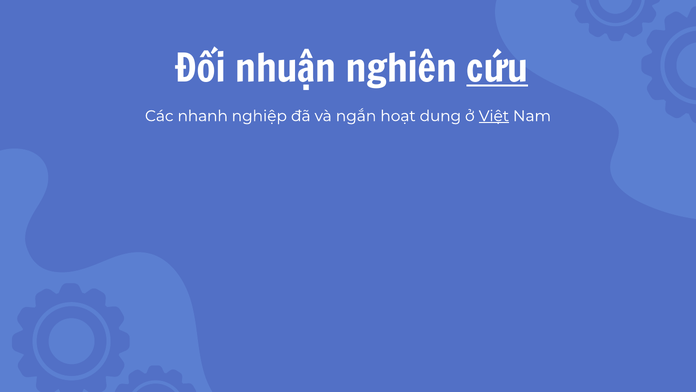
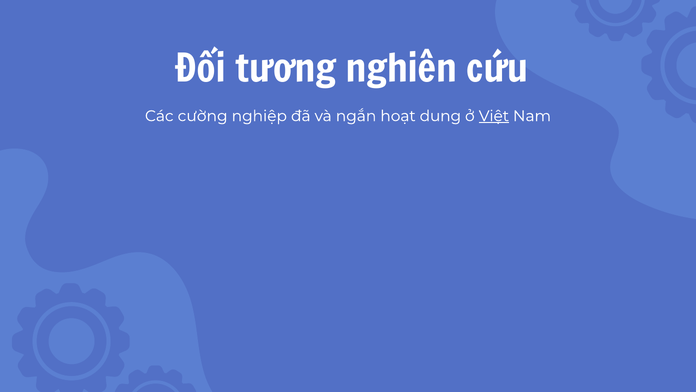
nhuận: nhuận -> tương
cứu underline: present -> none
nhanh: nhanh -> cường
